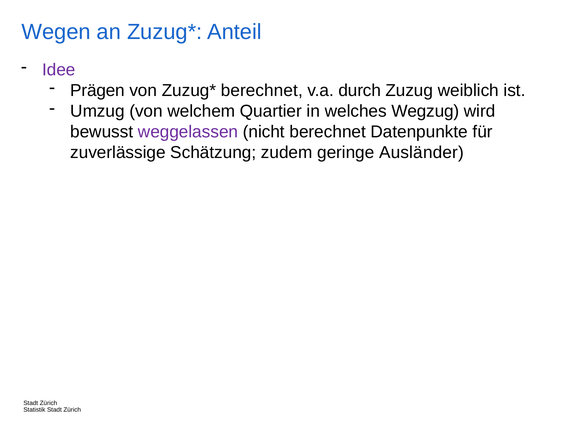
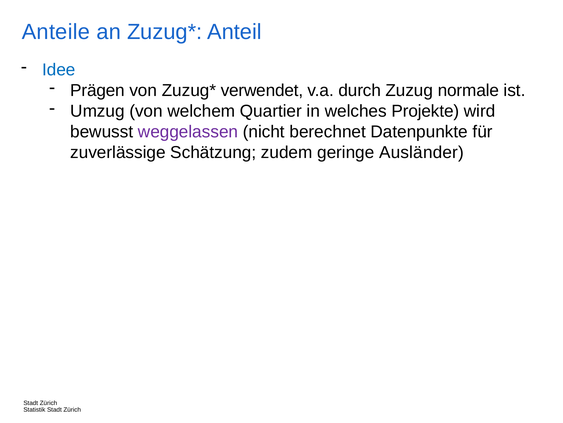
Wegen: Wegen -> Anteile
Idee colour: purple -> blue
berechnet at (262, 90): berechnet -> verwendet
weiblich: weiblich -> normale
Wegzug: Wegzug -> Projekte
